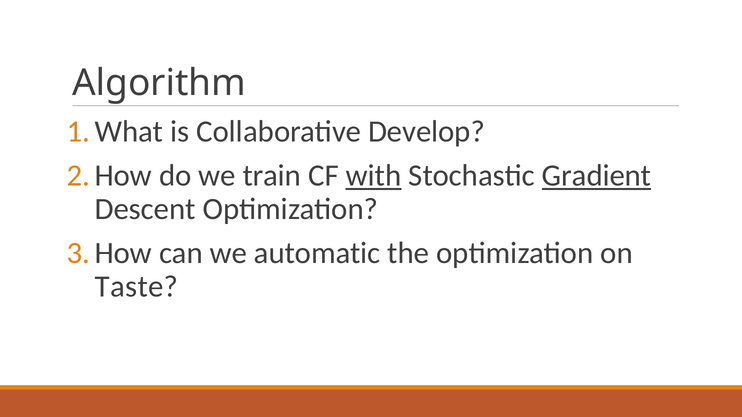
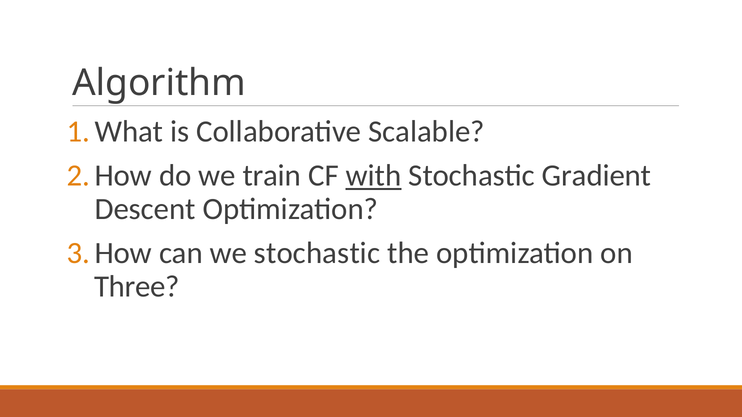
Develop: Develop -> Scalable
Gradient underline: present -> none
we automatic: automatic -> stochastic
Taste: Taste -> Three
